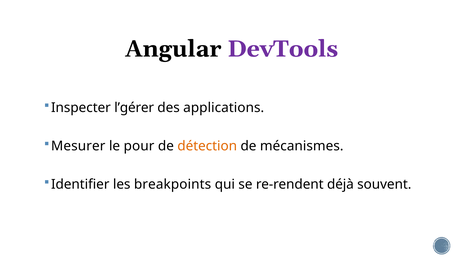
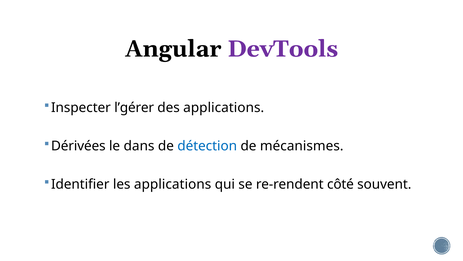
Mesurer: Mesurer -> Dérivées
pour: pour -> dans
détection colour: orange -> blue
les breakpoints: breakpoints -> applications
déjà: déjà -> côté
